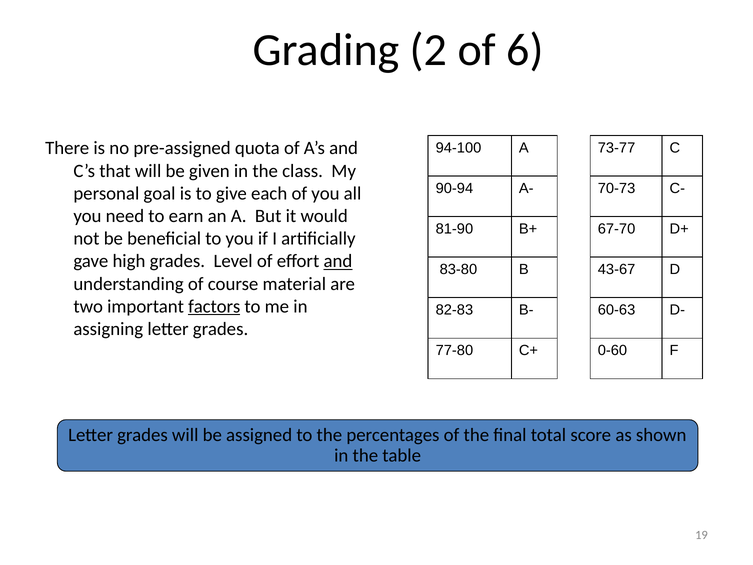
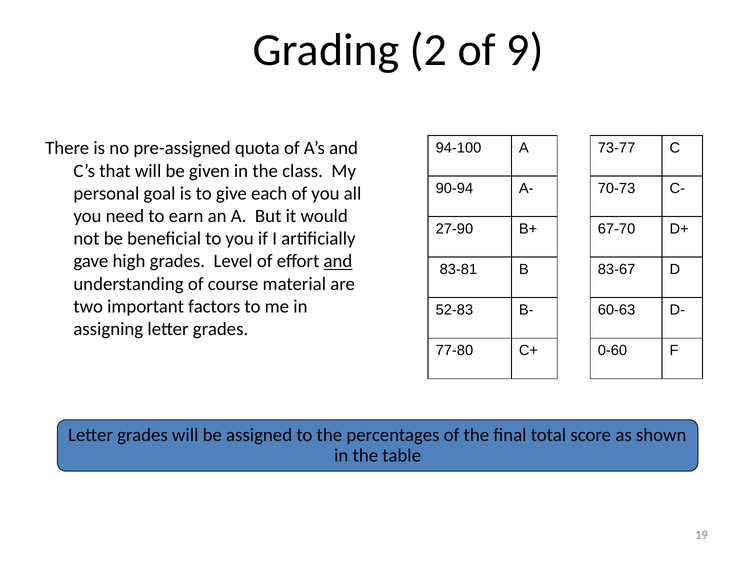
6: 6 -> 9
81-90: 81-90 -> 27-90
83-80: 83-80 -> 83-81
43-67: 43-67 -> 83-67
factors underline: present -> none
82-83: 82-83 -> 52-83
